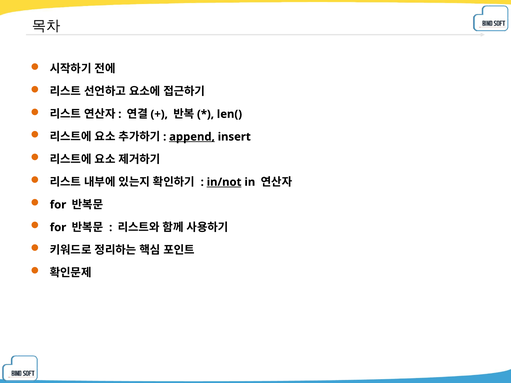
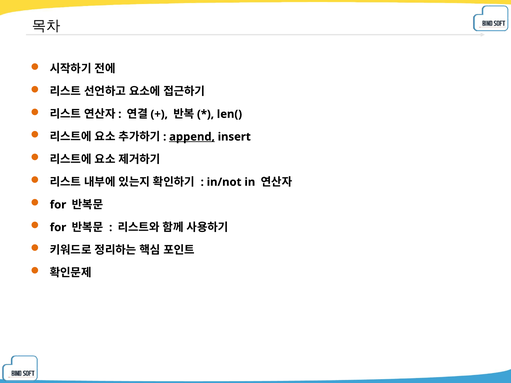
in/not underline: present -> none
